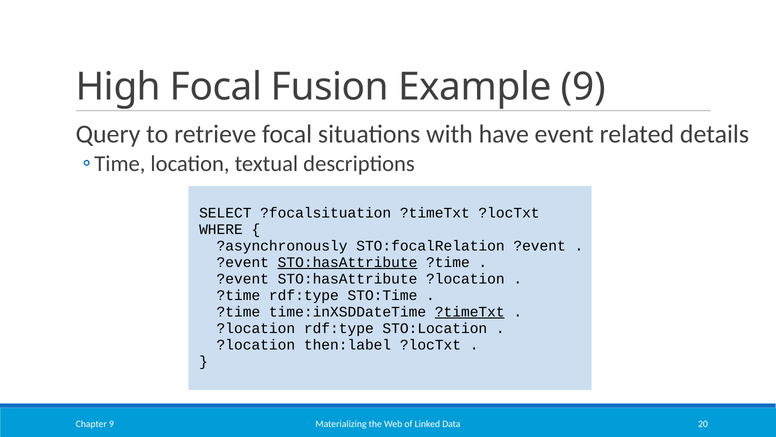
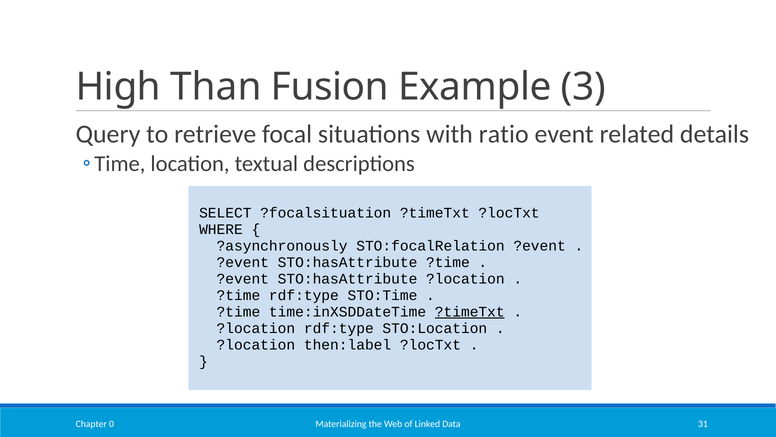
High Focal: Focal -> Than
Example 9: 9 -> 3
have: have -> ratio
STO:hasAttribute at (348, 262) underline: present -> none
20: 20 -> 31
Chapter 9: 9 -> 0
